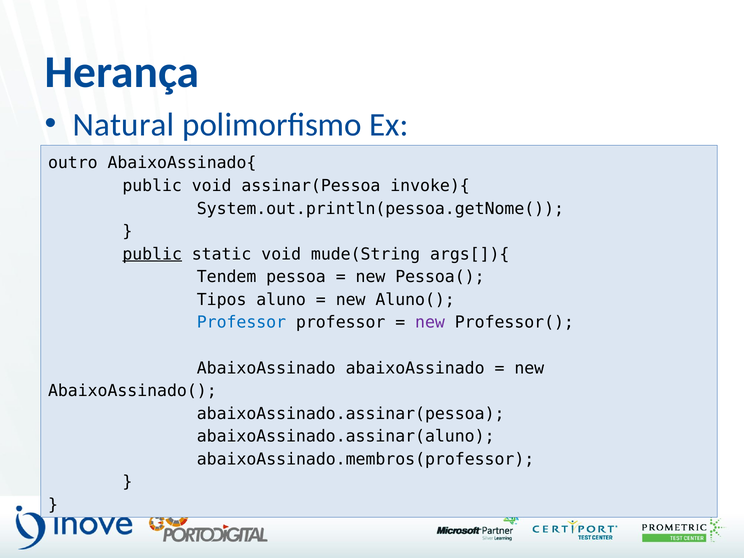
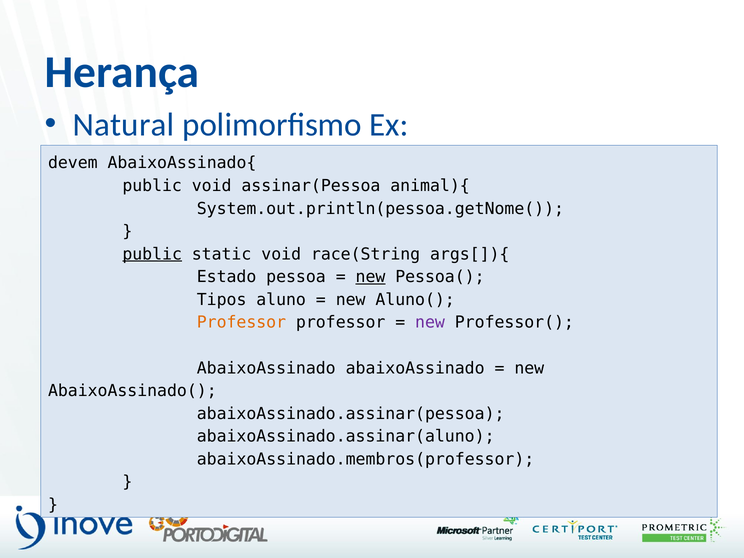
outro: outro -> devem
invoke){: invoke){ -> animal){
mude(String: mude(String -> race(String
Tendem: Tendem -> Estado
new at (370, 277) underline: none -> present
Professor at (241, 322) colour: blue -> orange
